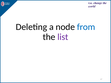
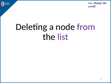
from colour: blue -> purple
